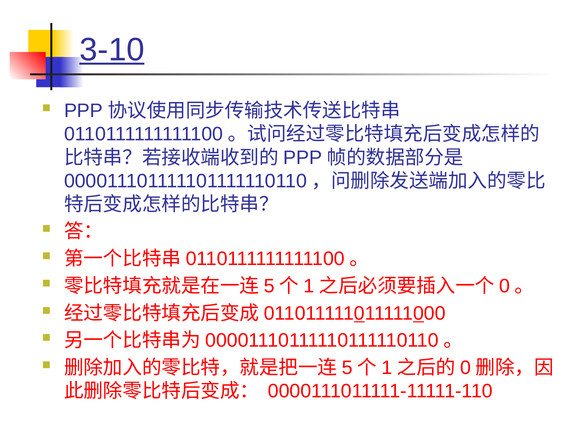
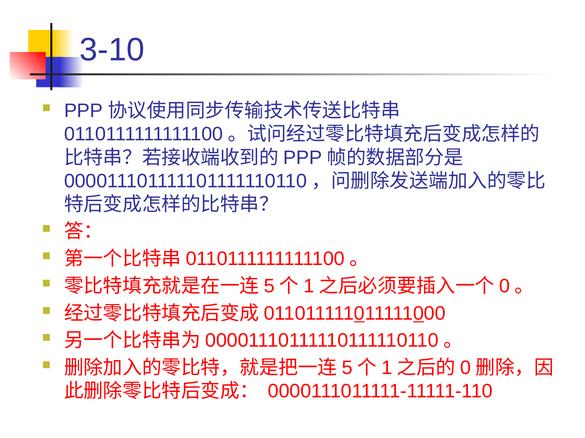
3-10 underline: present -> none
